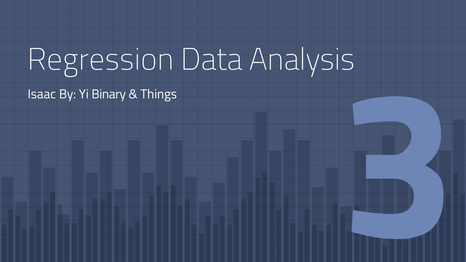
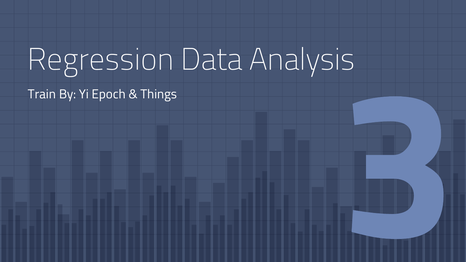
Isaac: Isaac -> Train
Binary: Binary -> Epoch
